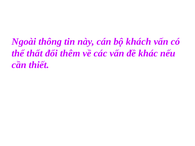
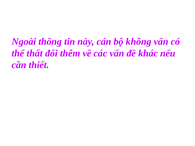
khách: khách -> không
